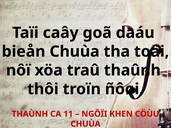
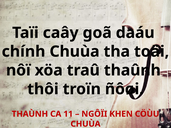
bieån: bieån -> chính
